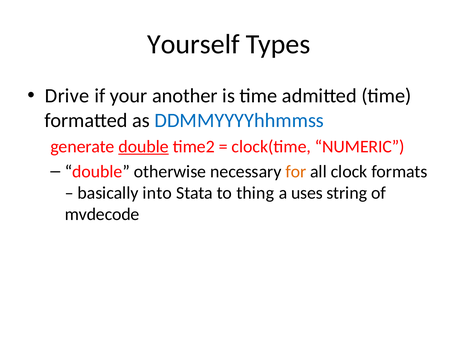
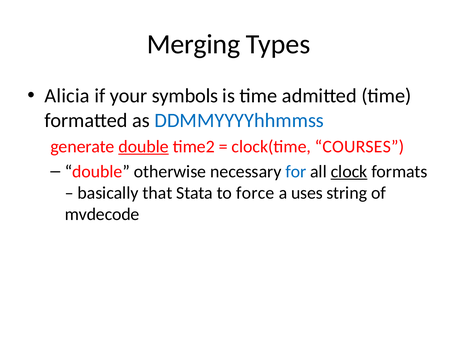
Yourself: Yourself -> Merging
Drive: Drive -> Alicia
another: another -> symbols
NUMERIC: NUMERIC -> COURSES
for colour: orange -> blue
clock underline: none -> present
into: into -> that
thing: thing -> force
